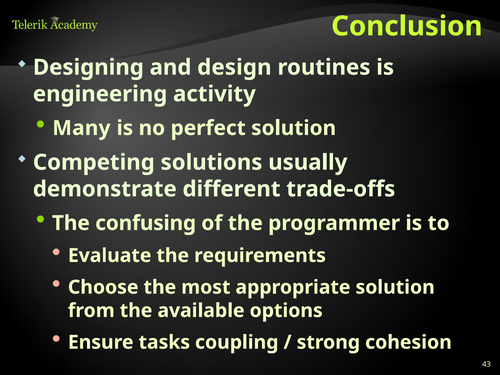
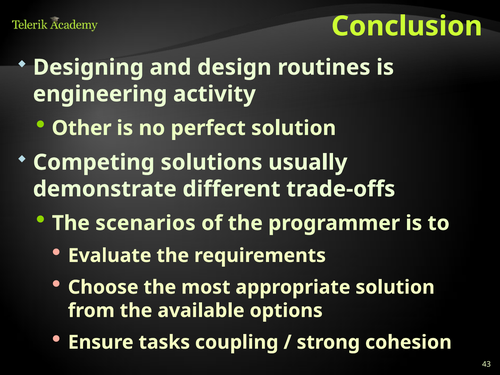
Many: Many -> Other
confusing: confusing -> scenarios
